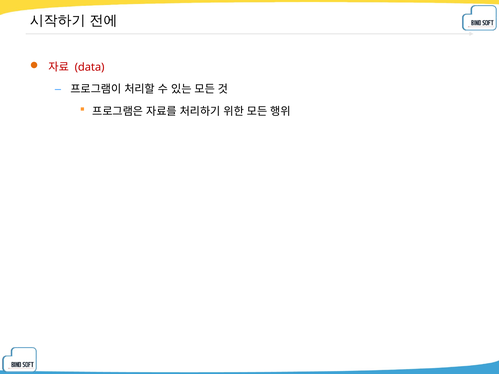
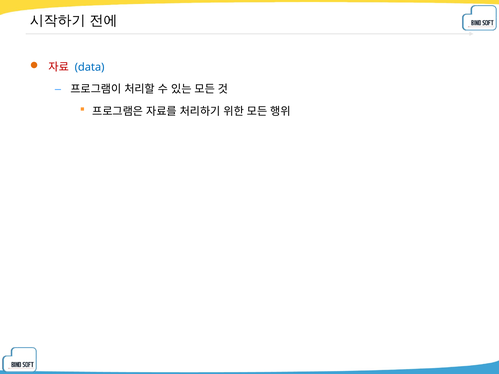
data colour: red -> blue
